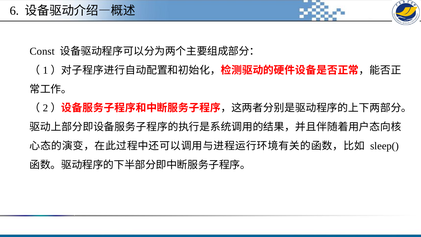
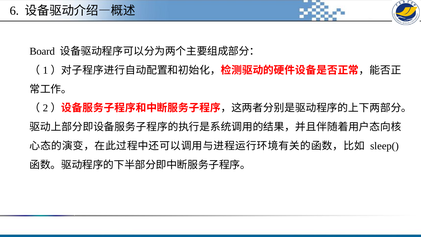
Const: Const -> Board
